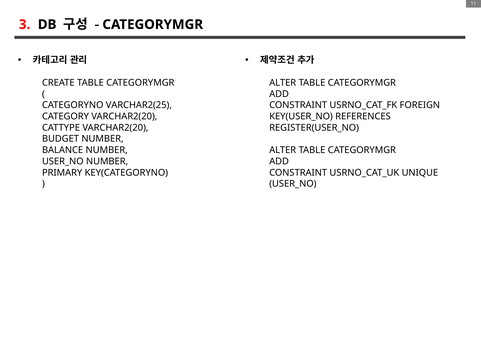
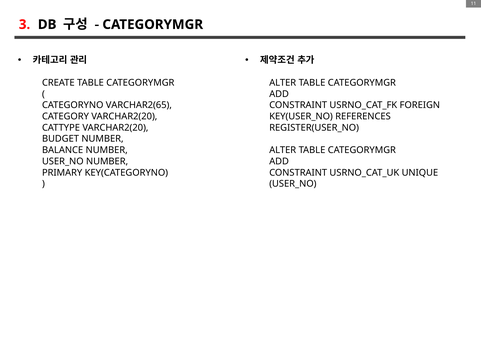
VARCHAR2(25: VARCHAR2(25 -> VARCHAR2(65
